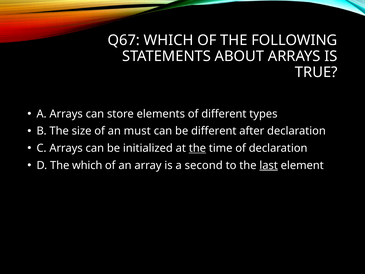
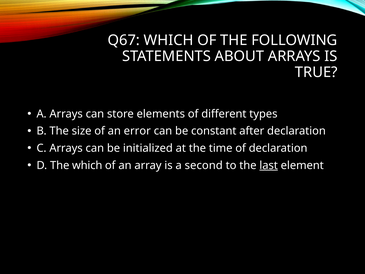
must: must -> error
be different: different -> constant
the at (197, 148) underline: present -> none
